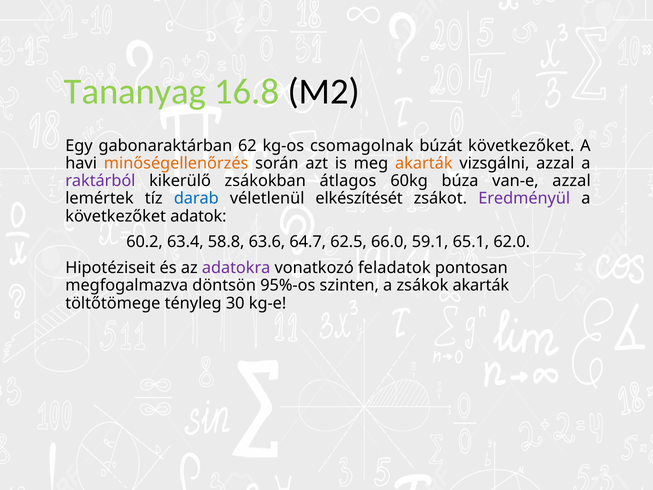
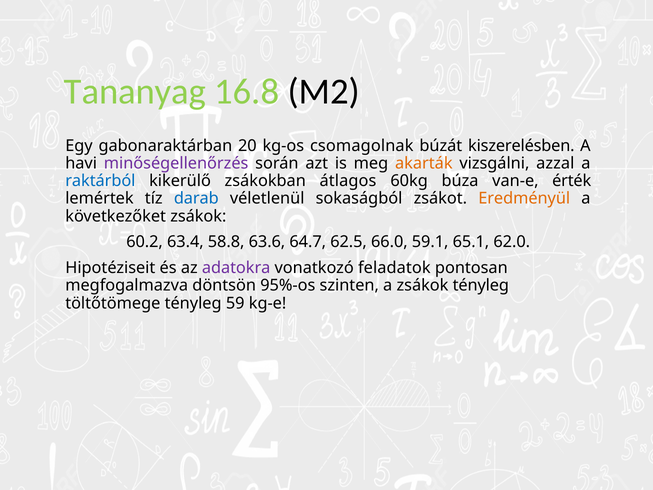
62: 62 -> 20
búzát következőket: következőket -> kiszerelésben
minőségellenőrzés colour: orange -> purple
raktárból colour: purple -> blue
van-e azzal: azzal -> érték
elkészítését: elkészítését -> sokaságból
Eredményül colour: purple -> orange
következőket adatok: adatok -> zsákok
zsákok akarták: akarták -> tényleg
30: 30 -> 59
